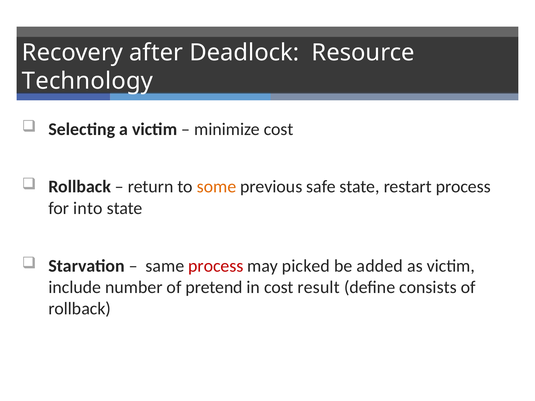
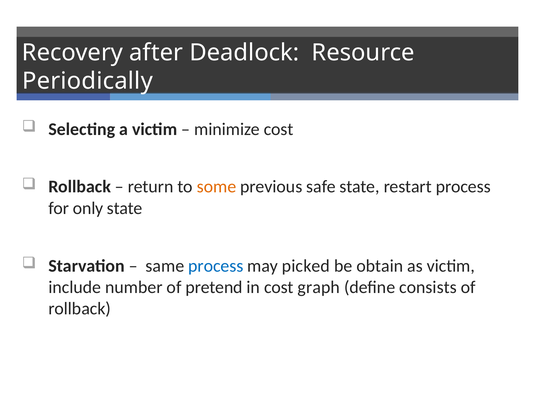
Technology: Technology -> Periodically
into: into -> only
process at (216, 266) colour: red -> blue
added: added -> obtain
result: result -> graph
